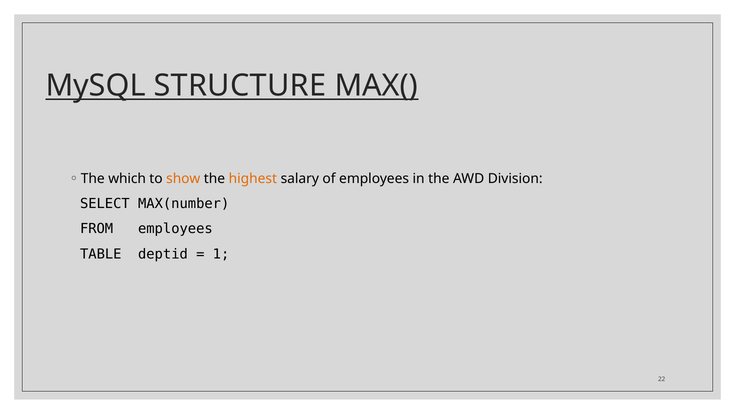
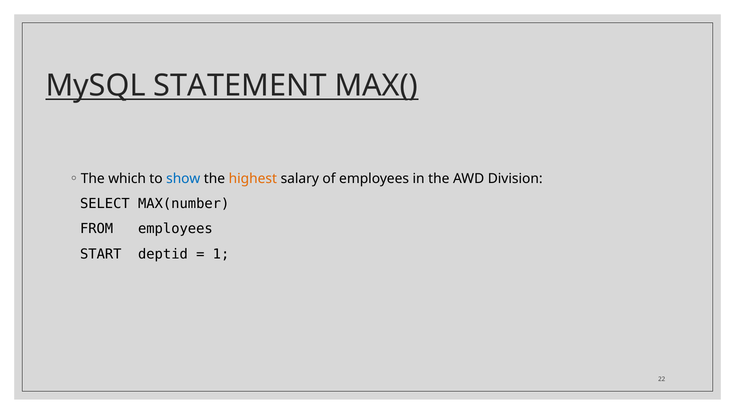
STRUCTURE: STRUCTURE -> STATEMENT
show colour: orange -> blue
TABLE: TABLE -> START
